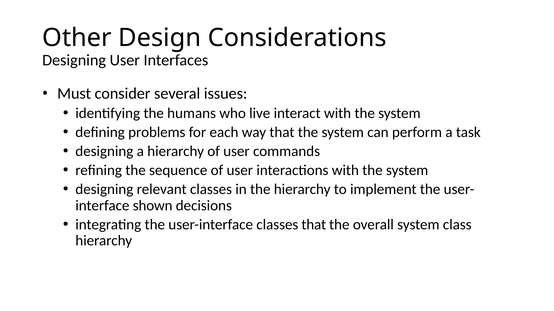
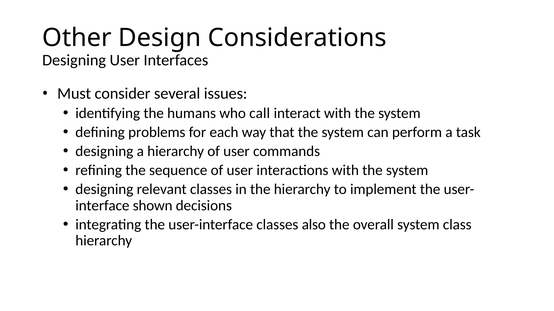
live: live -> call
classes that: that -> also
